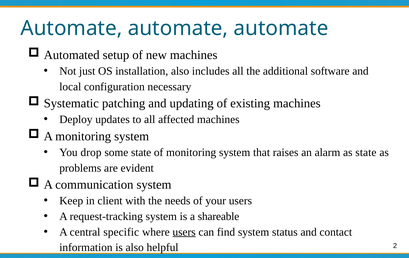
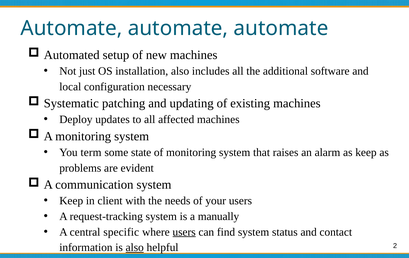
drop: drop -> term
as state: state -> keep
shareable: shareable -> manually
also at (135, 247) underline: none -> present
